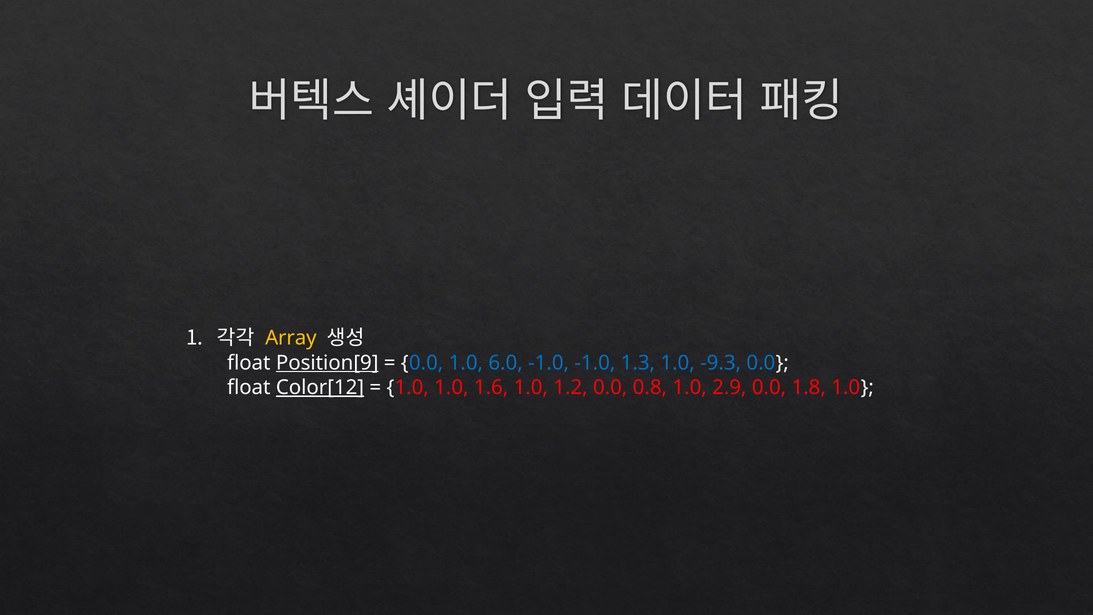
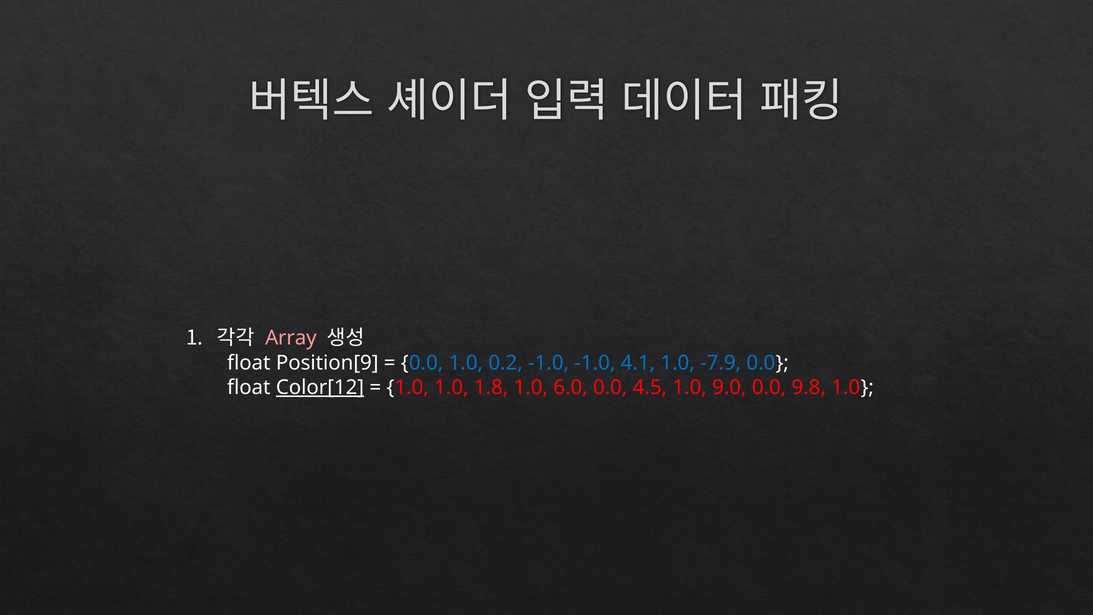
Array colour: yellow -> pink
Position[9 underline: present -> none
6.0: 6.0 -> 0.2
1.3: 1.3 -> 4.1
-9.3: -9.3 -> -7.9
1.6: 1.6 -> 1.8
1.2: 1.2 -> 6.0
0.8: 0.8 -> 4.5
2.9: 2.9 -> 9.0
1.8: 1.8 -> 9.8
